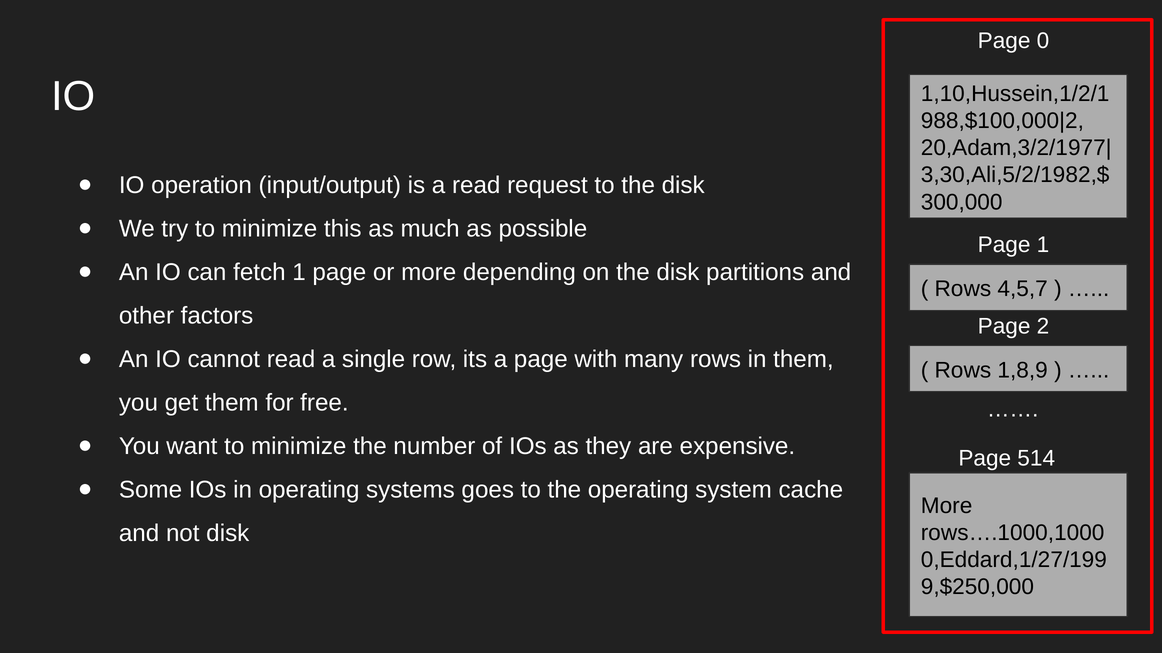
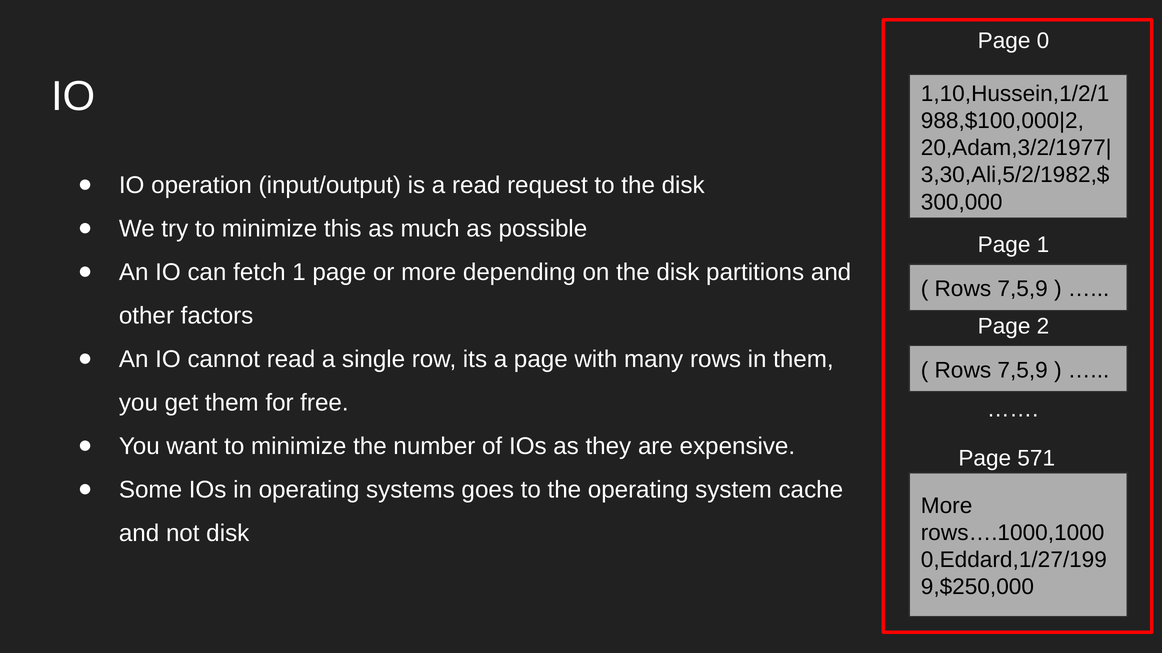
4,5,7 at (1023, 289): 4,5,7 -> 7,5,9
1,8,9 at (1023, 371): 1,8,9 -> 7,5,9
514: 514 -> 571
